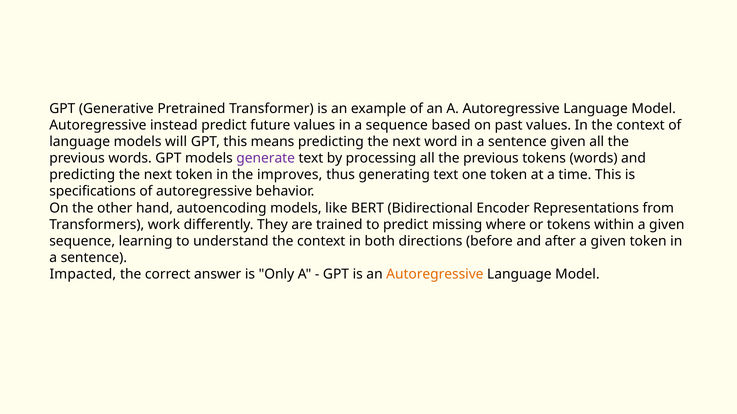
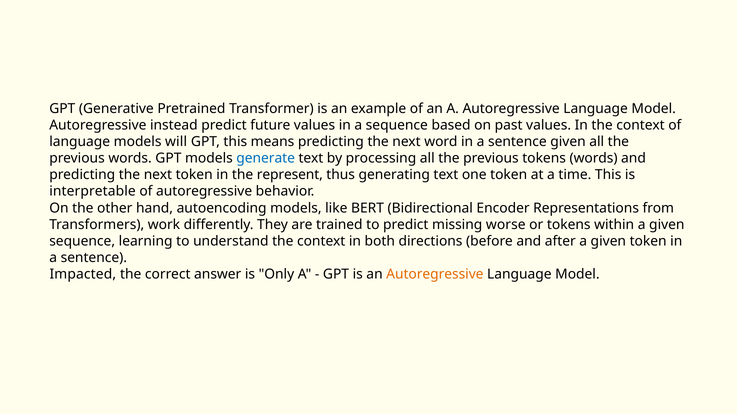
generate colour: purple -> blue
improves: improves -> represent
specifications: specifications -> interpretable
where: where -> worse
